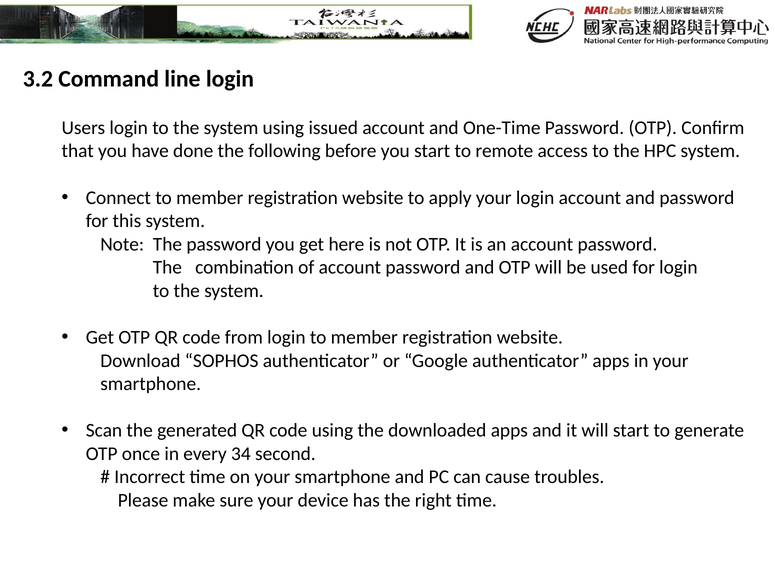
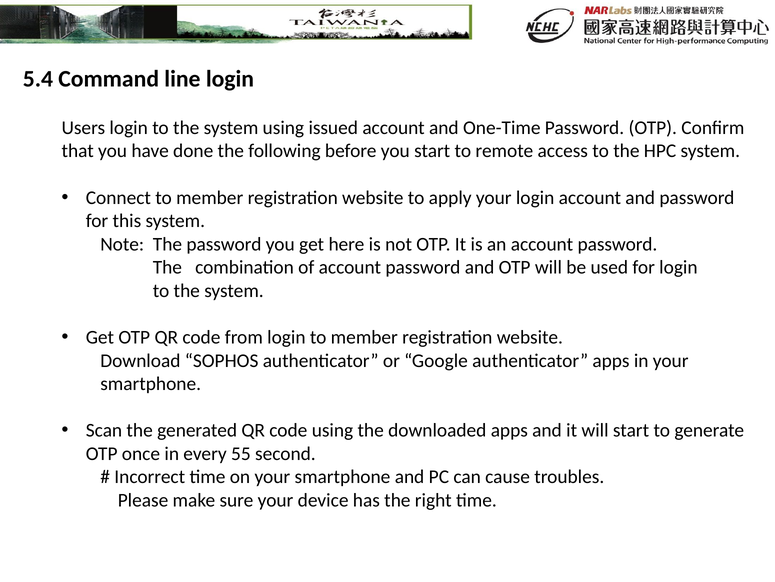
3.2: 3.2 -> 5.4
34: 34 -> 55
